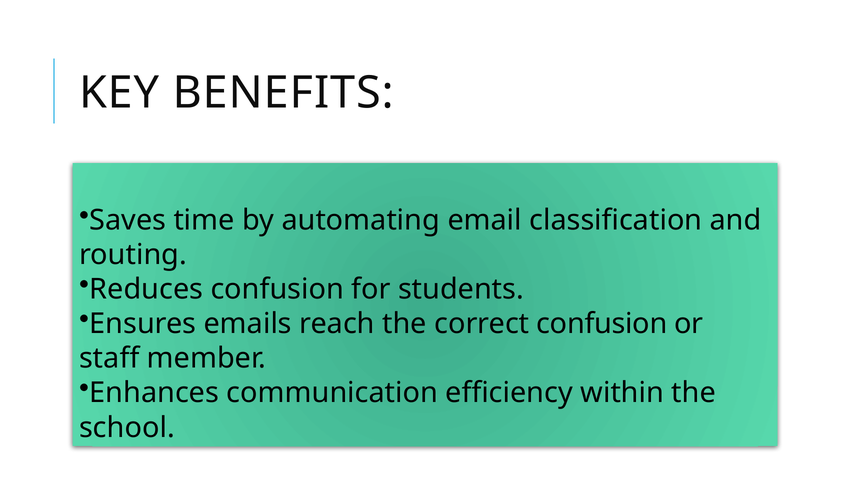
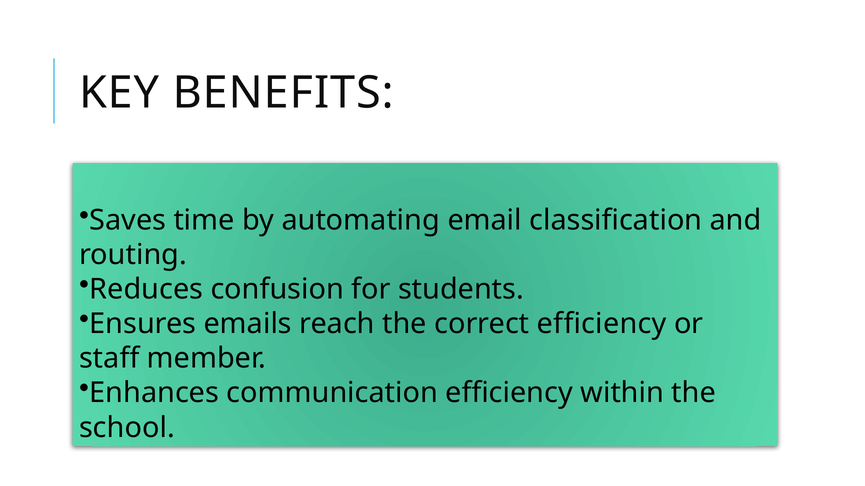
correct confusion: confusion -> efficiency
